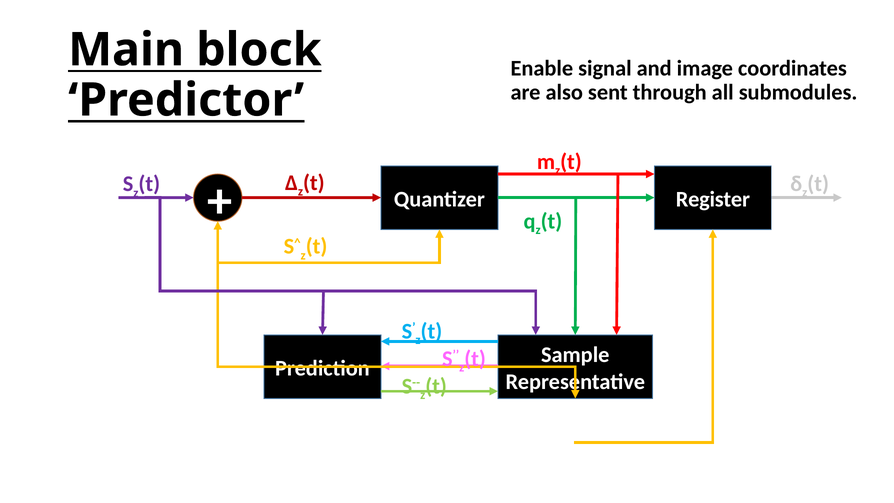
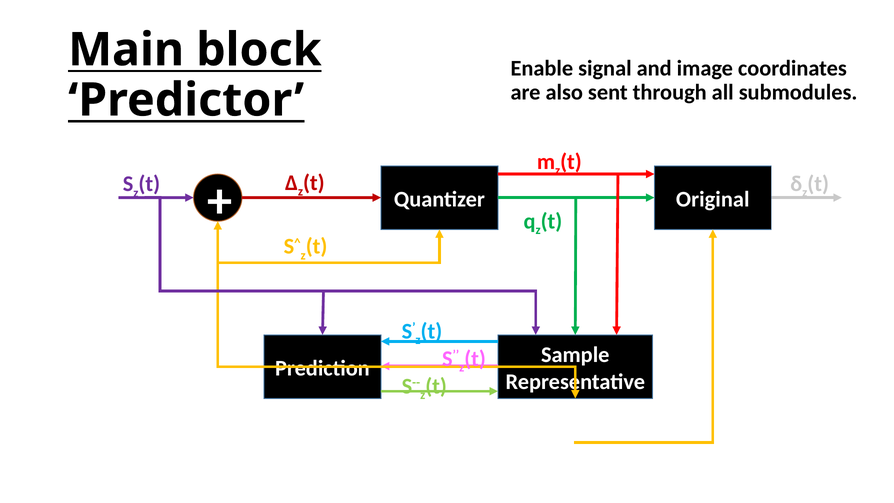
Register: Register -> Original
